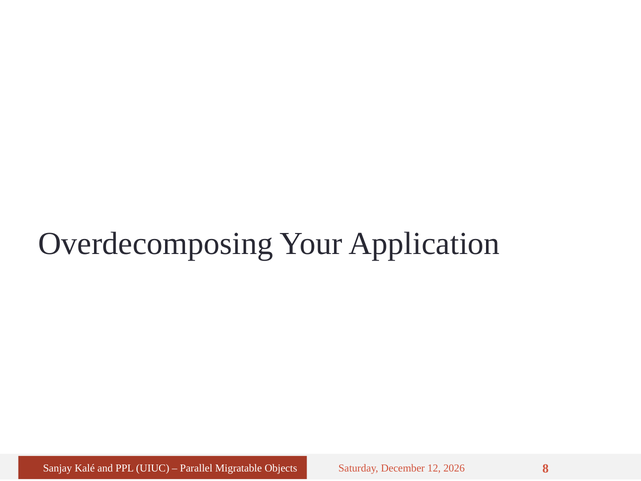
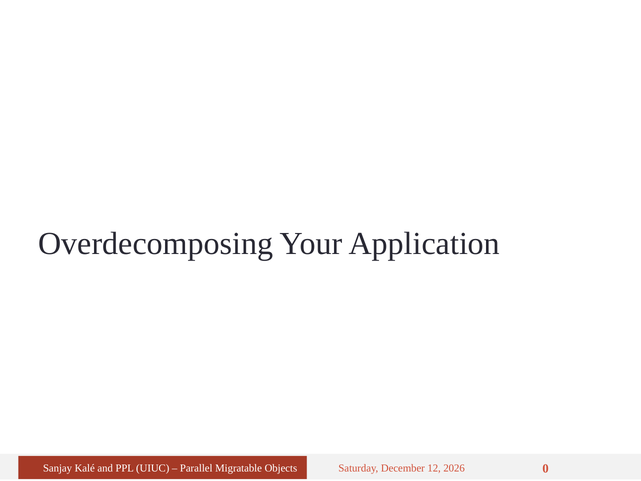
8: 8 -> 0
